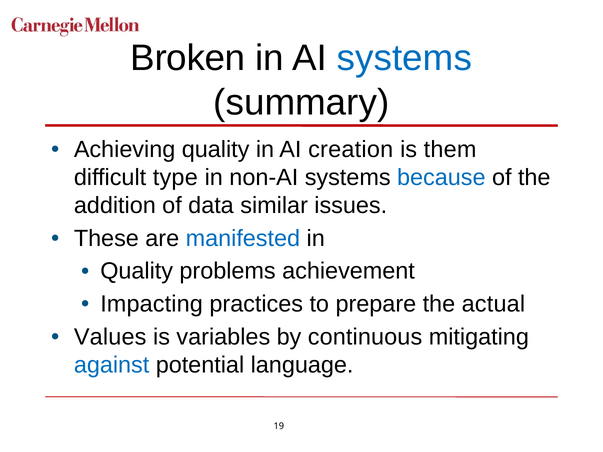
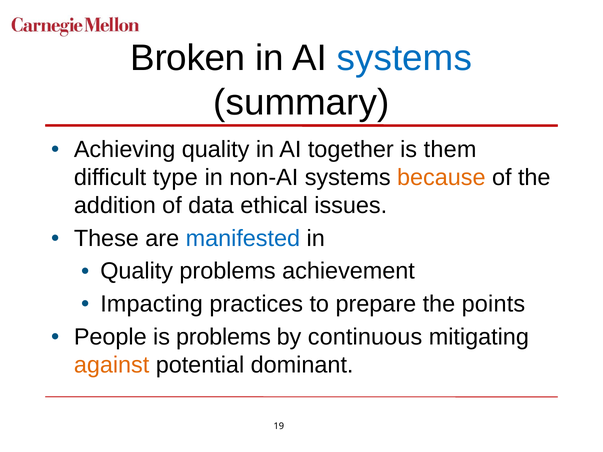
creation: creation -> together
because colour: blue -> orange
similar: similar -> ethical
actual: actual -> points
Values: Values -> People
is variables: variables -> problems
against colour: blue -> orange
language: language -> dominant
